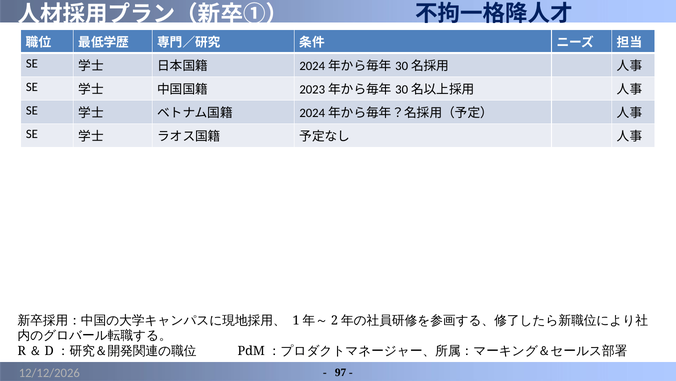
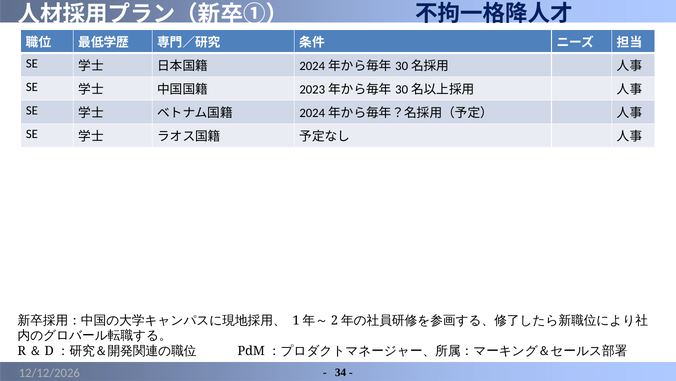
97: 97 -> 34
